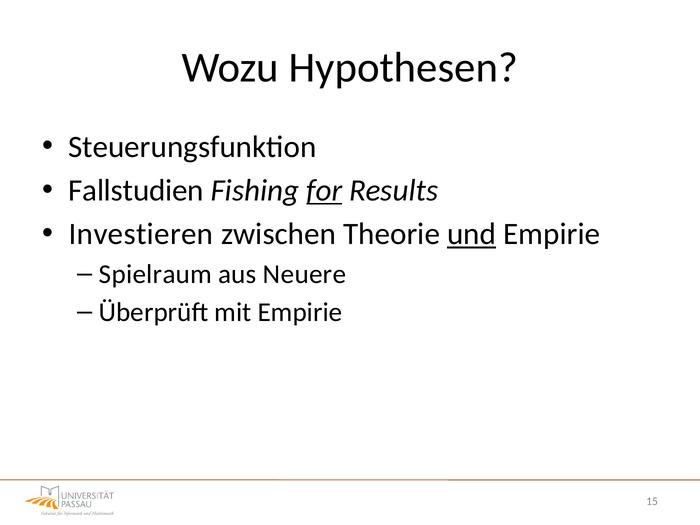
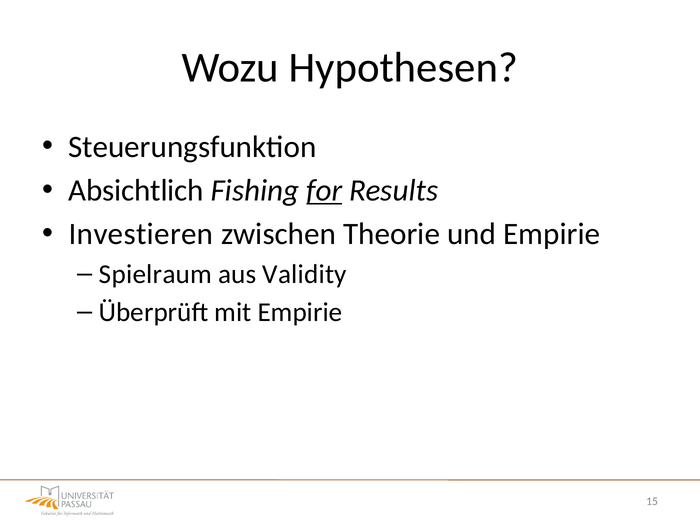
Fallstudien: Fallstudien -> Absichtlich
und underline: present -> none
Neuere: Neuere -> Validity
